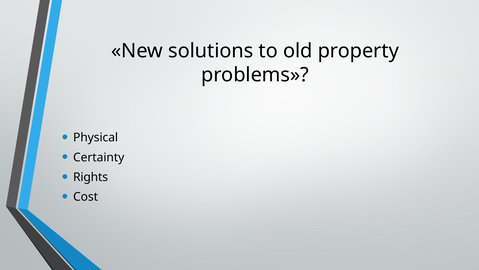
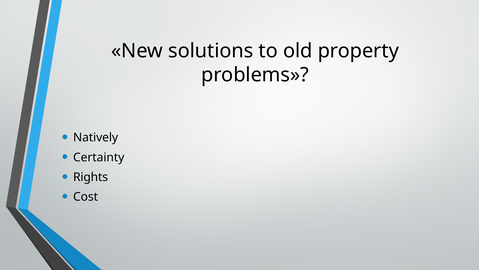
Physical: Physical -> Natively
